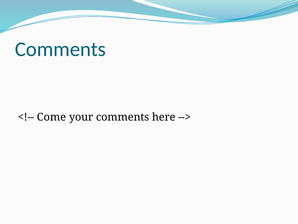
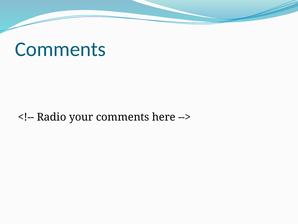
Come: Come -> Radio
